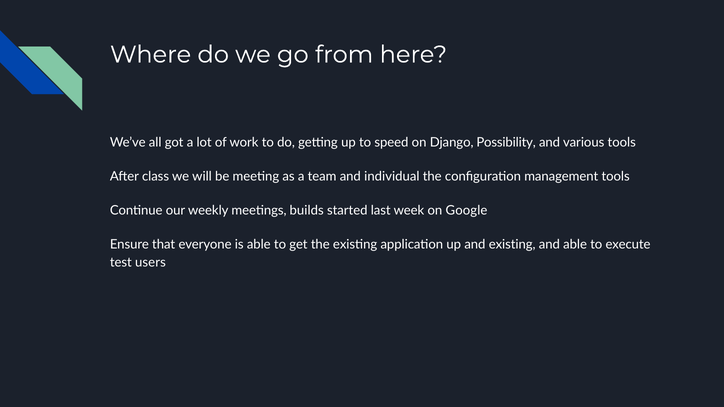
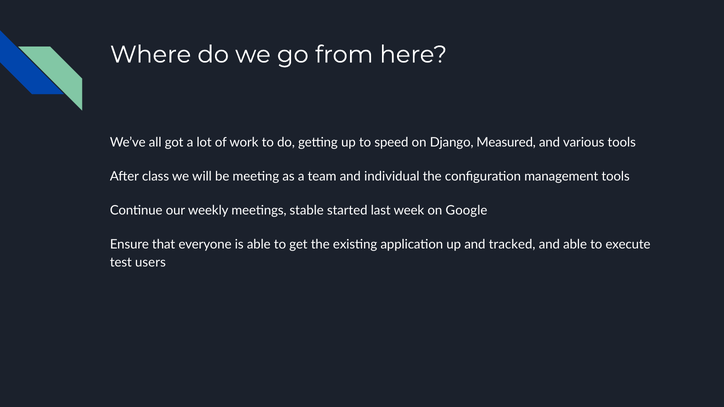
Possibility: Possibility -> Measured
builds: builds -> stable
and existing: existing -> tracked
